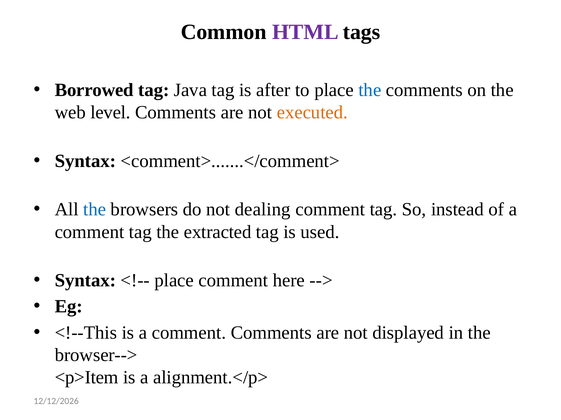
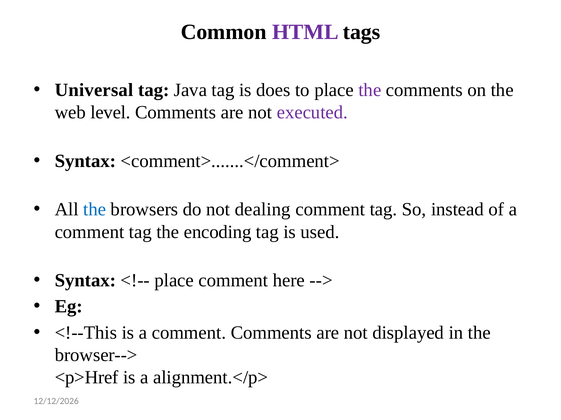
Borrowed: Borrowed -> Universal
after: after -> does
the at (370, 90) colour: blue -> purple
executed colour: orange -> purple
extracted: extracted -> encoding
<p>Item: <p>Item -> <p>Href
